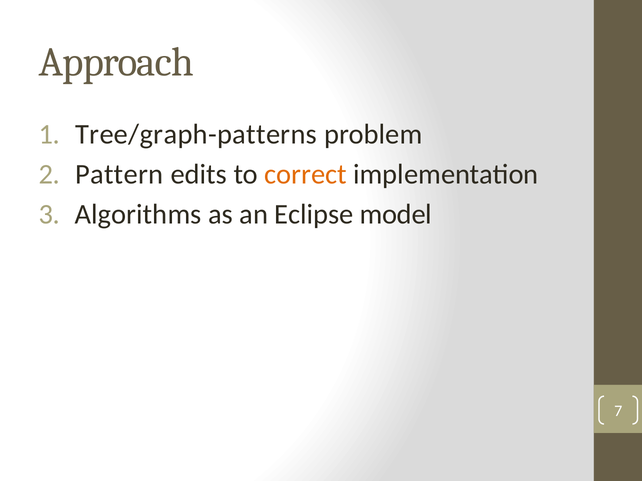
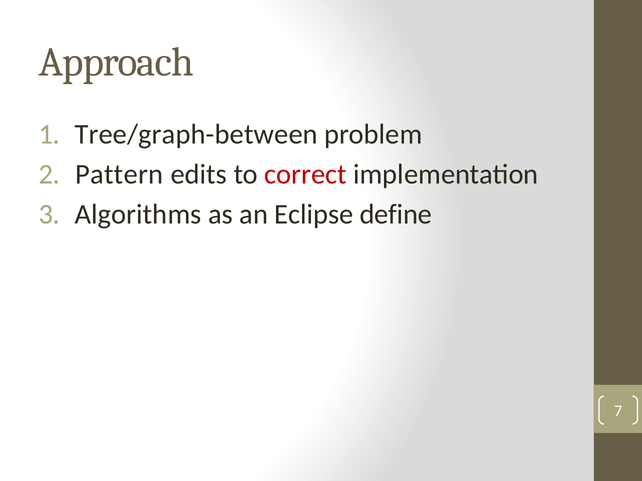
Tree/graph-patterns: Tree/graph-patterns -> Tree/graph-between
correct colour: orange -> red
model: model -> define
